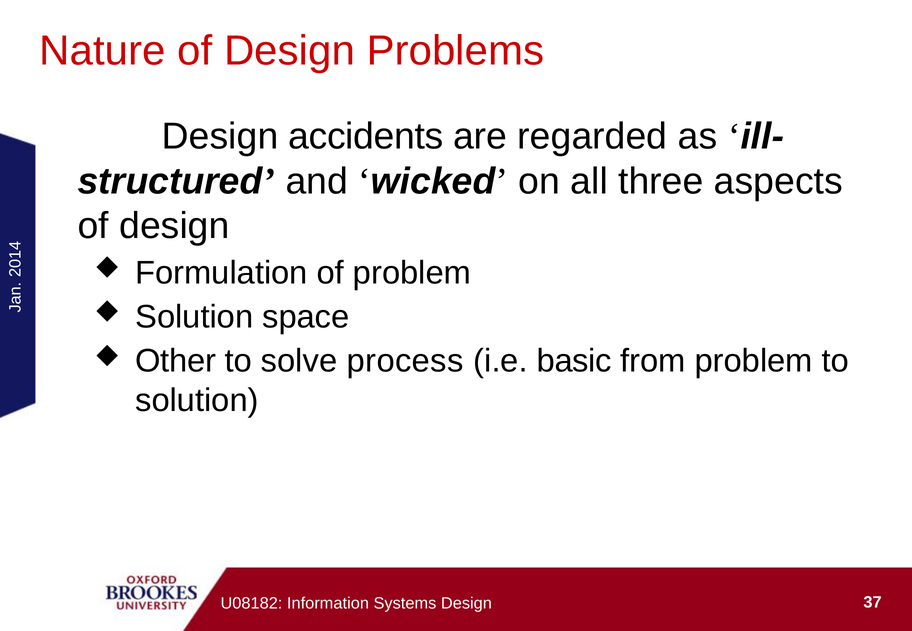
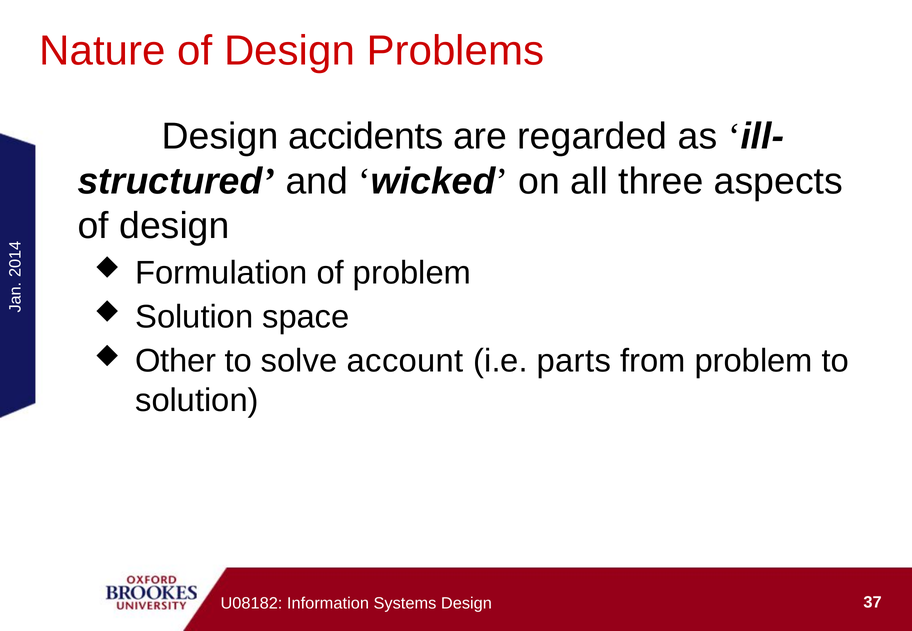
process: process -> account
basic: basic -> parts
